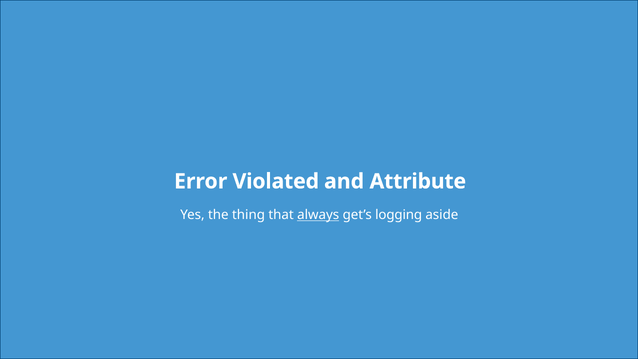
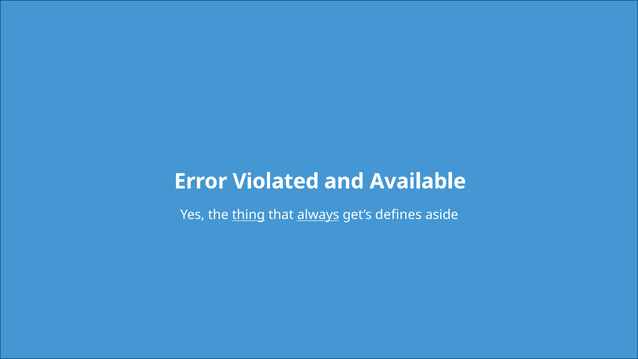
Attribute: Attribute -> Available
thing underline: none -> present
logging: logging -> defines
